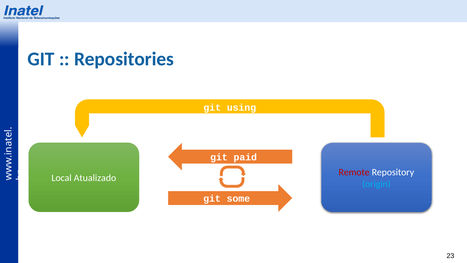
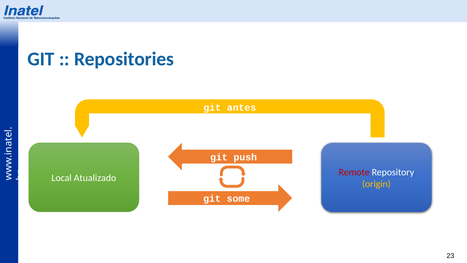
using: using -> antes
paid: paid -> push
origin colour: light blue -> yellow
